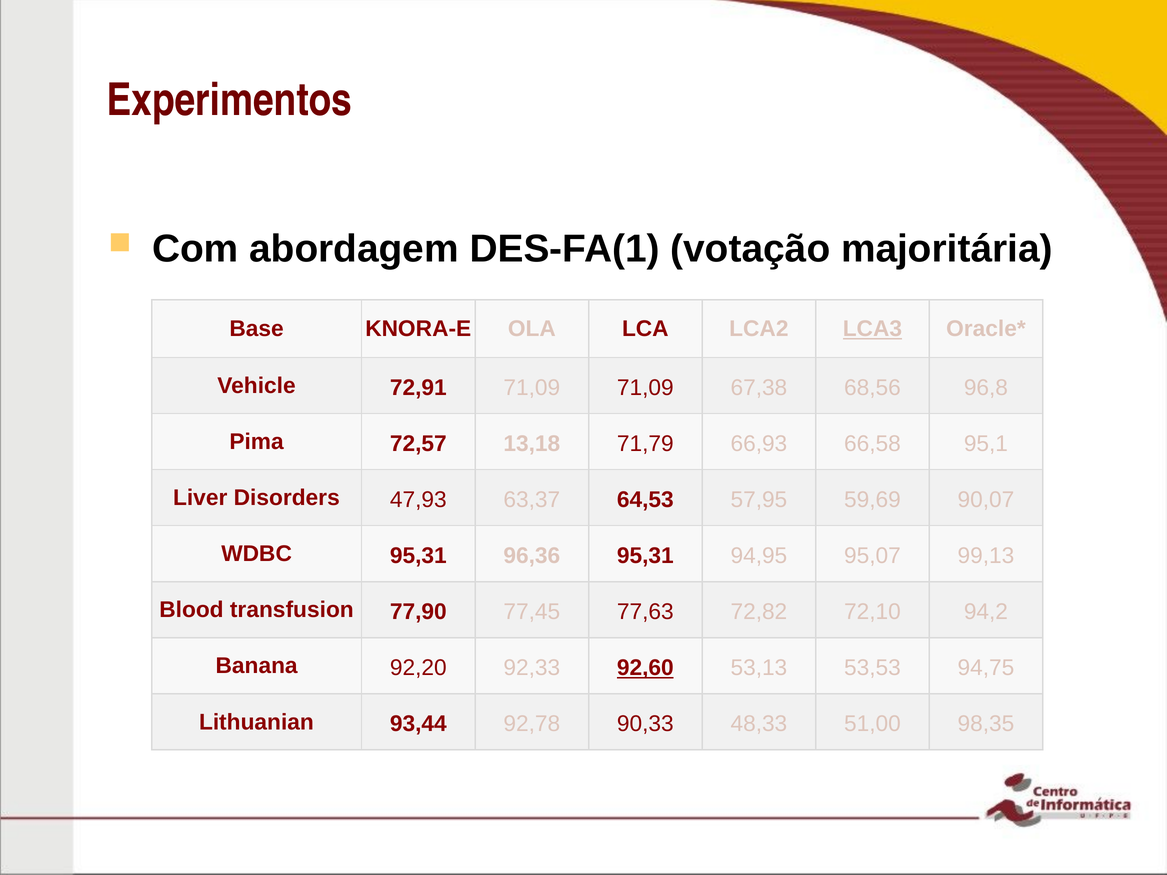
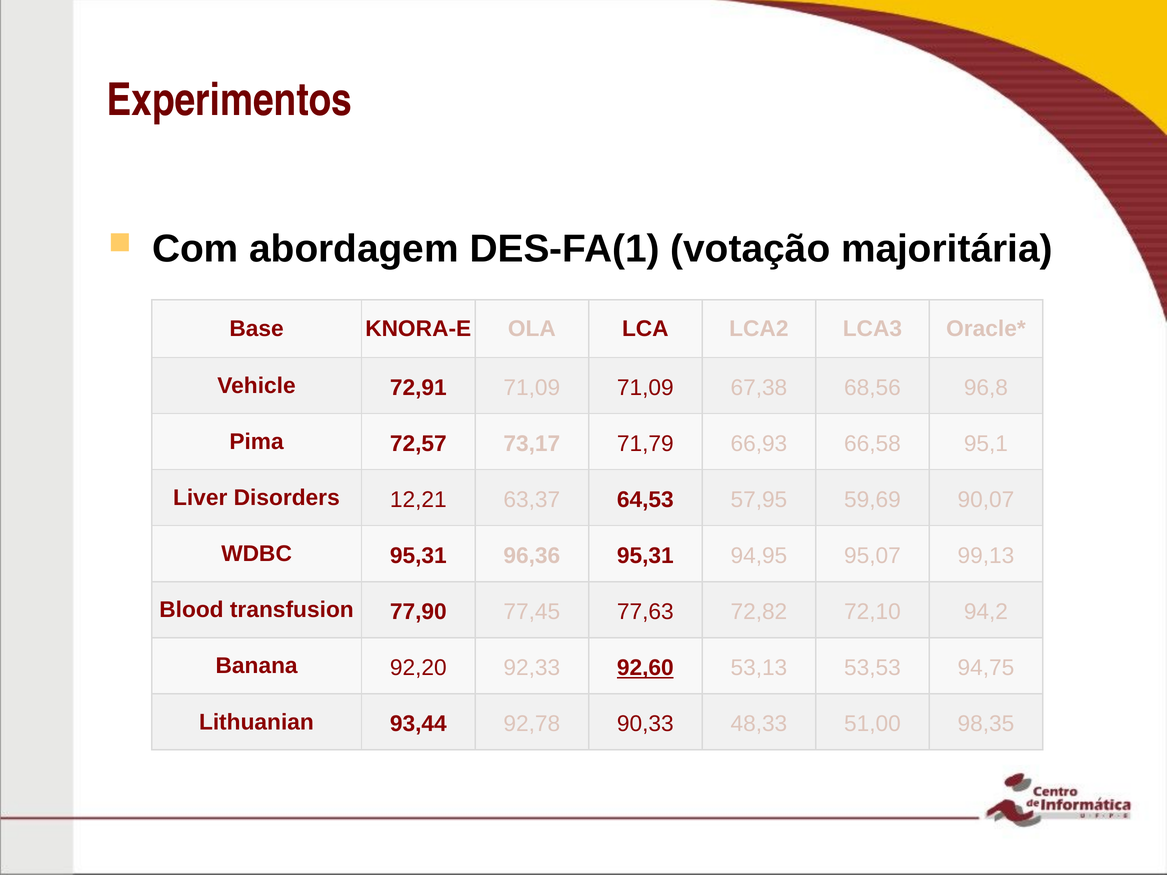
LCA3 underline: present -> none
13,18: 13,18 -> 73,17
47,93: 47,93 -> 12,21
